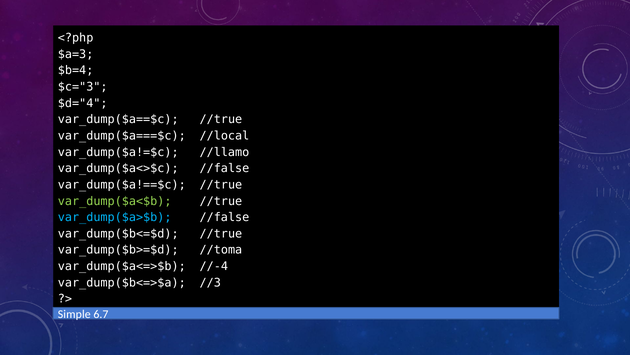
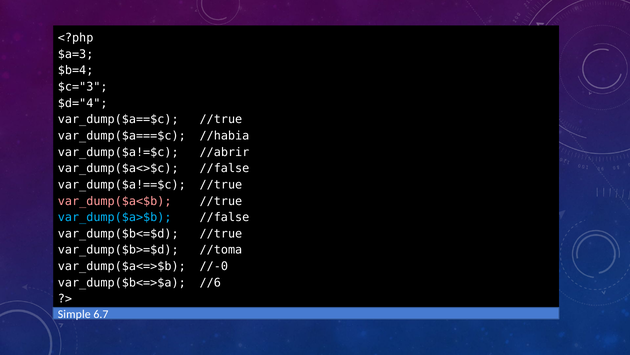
//local: //local -> //habia
//llamo: //llamo -> //abrir
var_dump($a<$b colour: light green -> pink
//-4: //-4 -> //-0
//3: //3 -> //6
